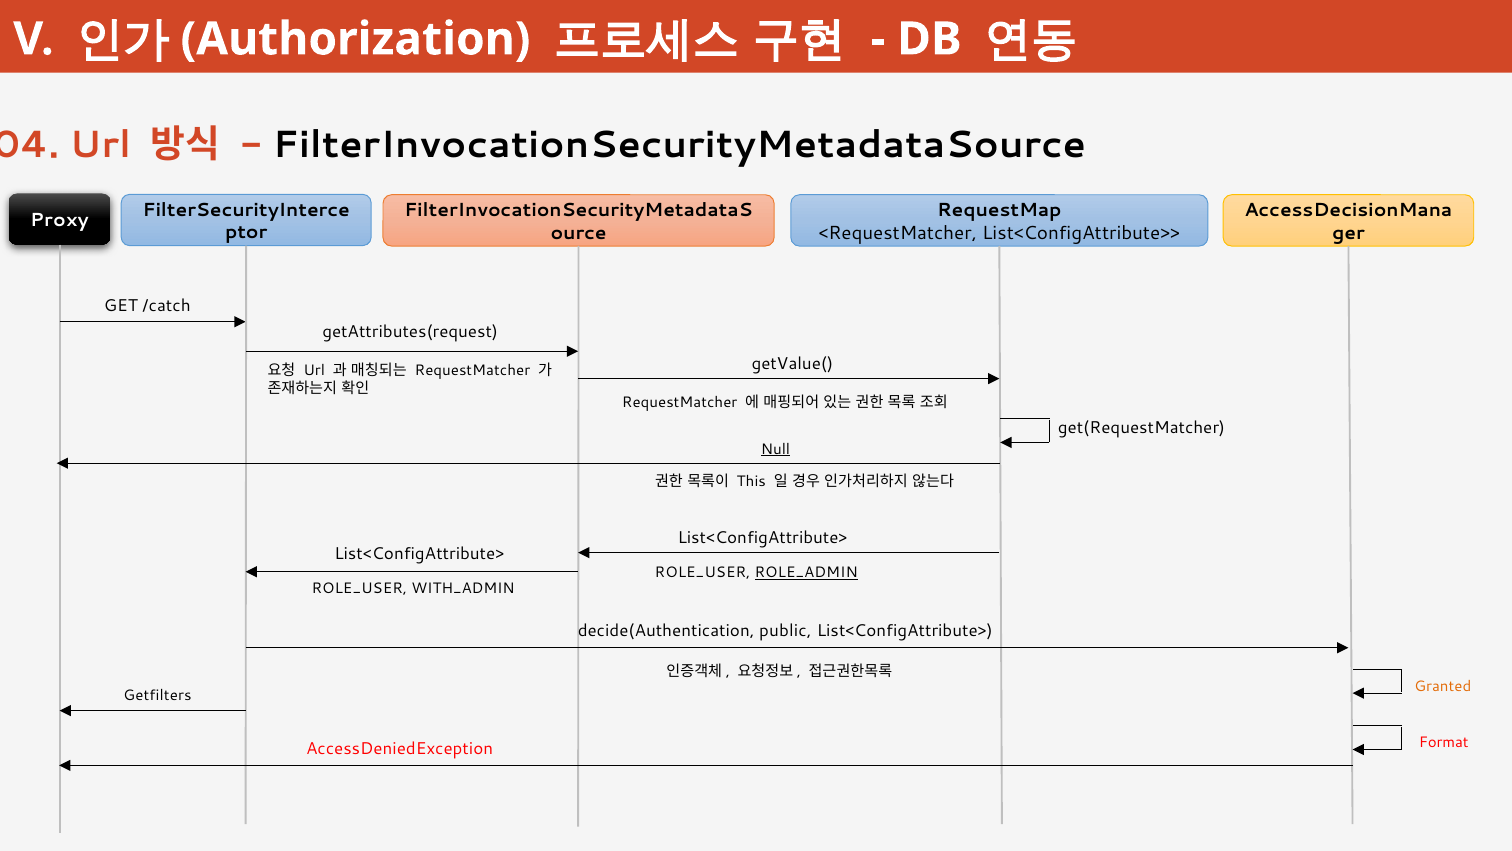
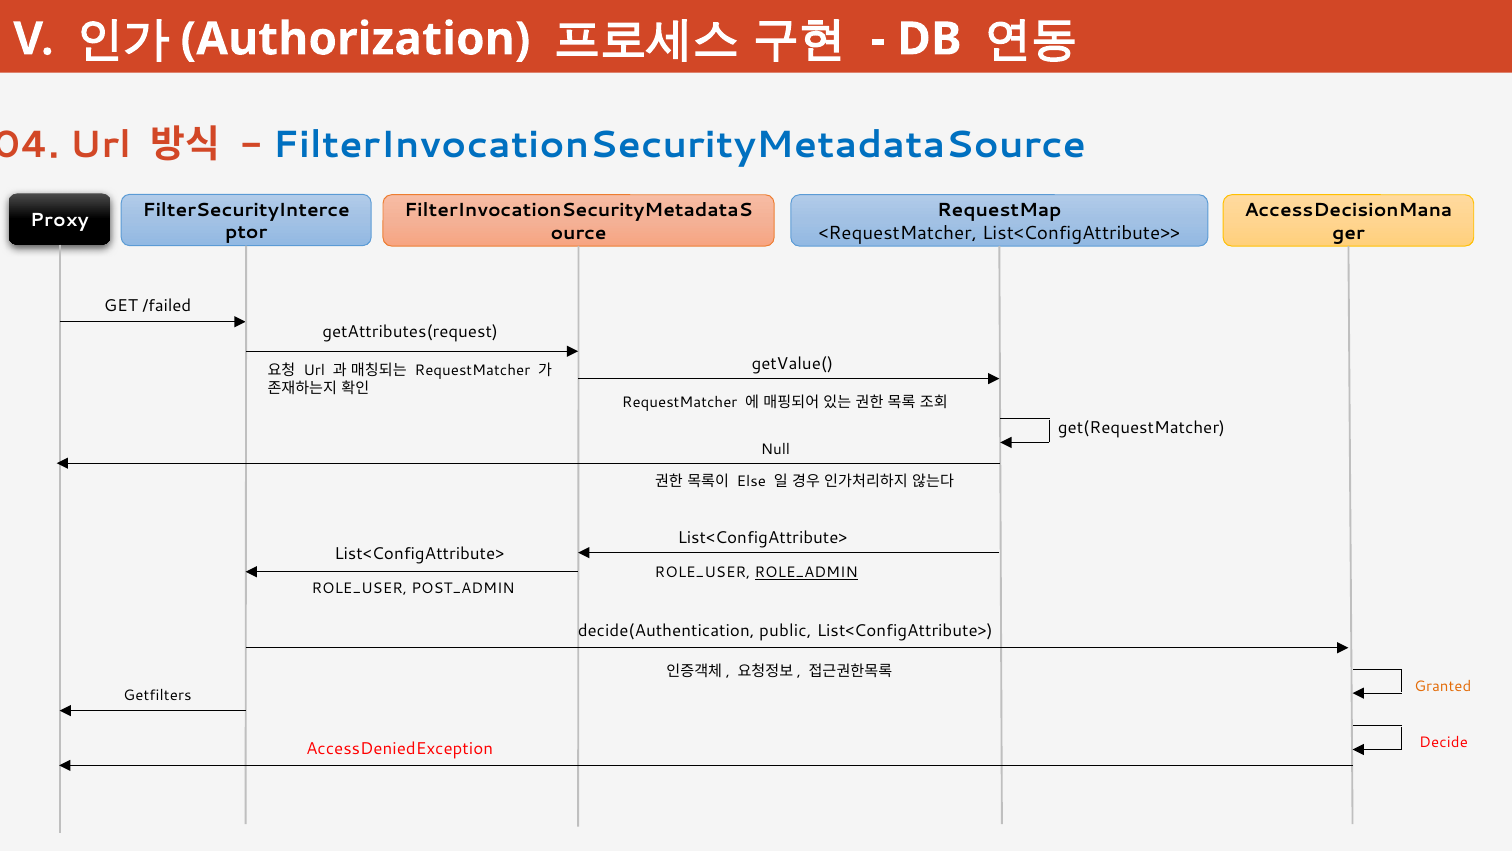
FilterInvocationSecurityMetadataSource colour: black -> blue
/catch: /catch -> /failed
Null underline: present -> none
This: This -> Else
WITH_ADMIN: WITH_ADMIN -> POST_ADMIN
Format: Format -> Decide
